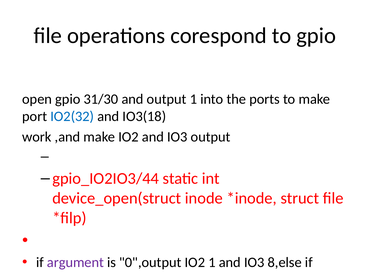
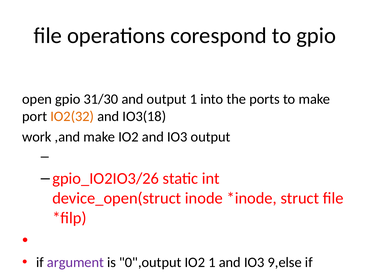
IO2(32 colour: blue -> orange
gpio_IO2IO3/44: gpio_IO2IO3/44 -> gpio_IO2IO3/26
8,else: 8,else -> 9,else
